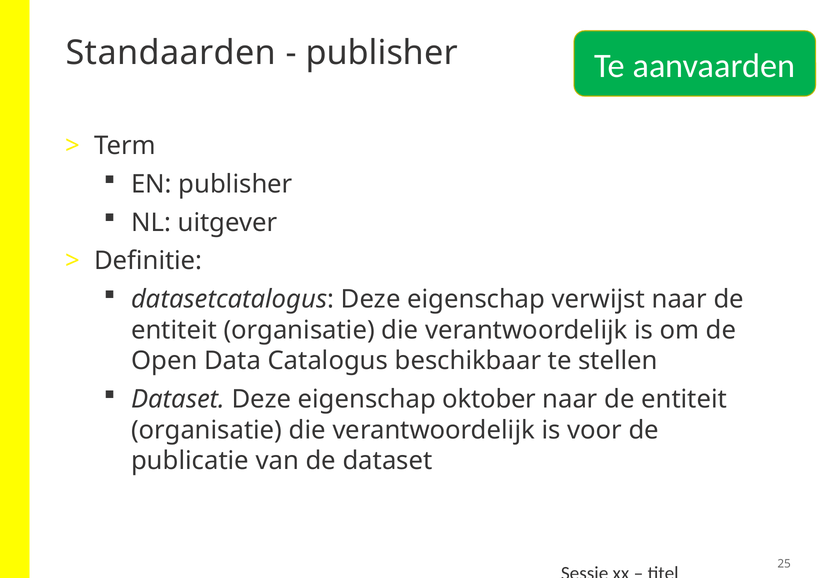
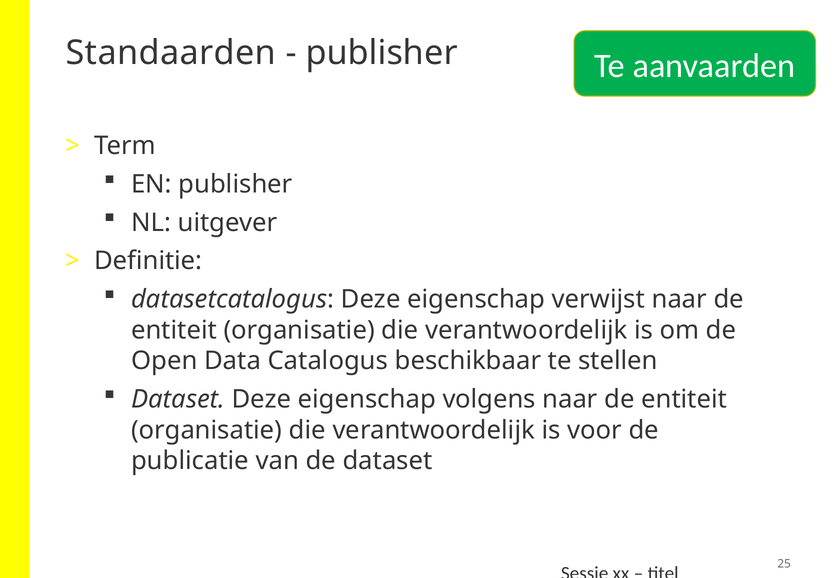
oktober: oktober -> volgens
